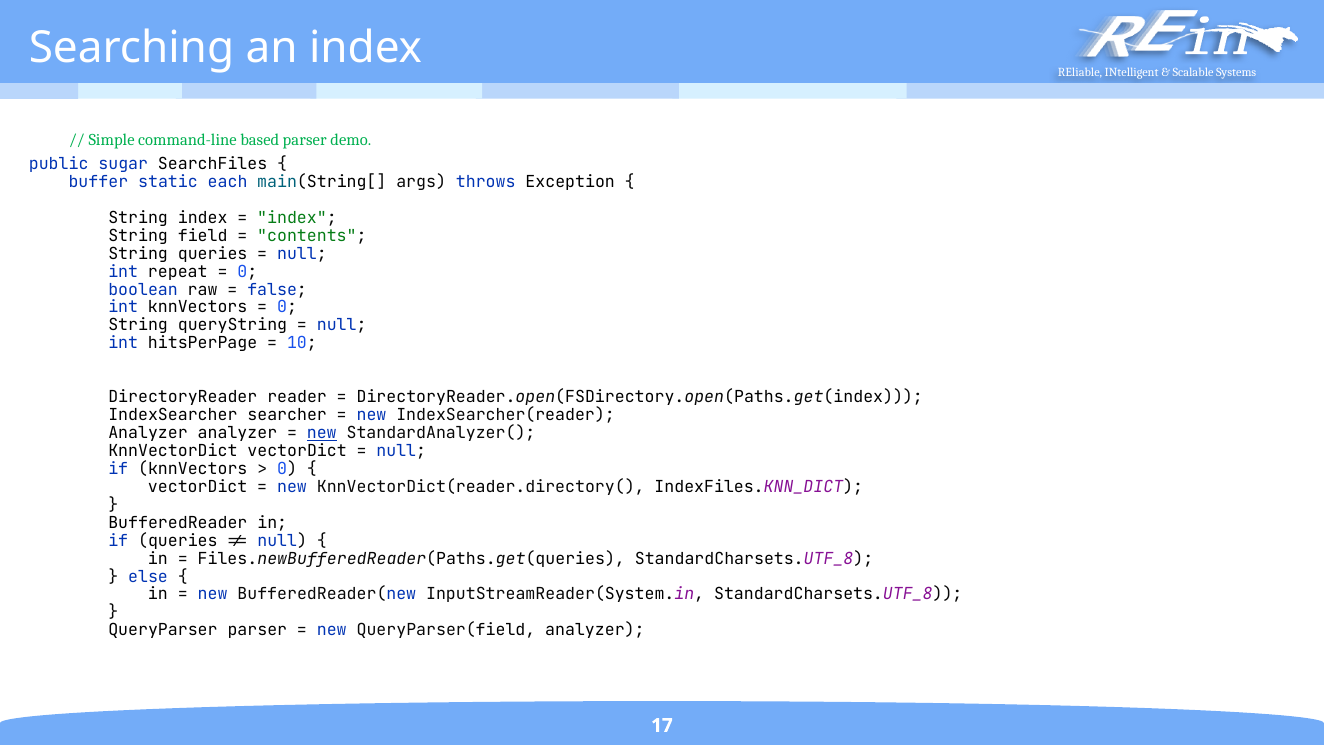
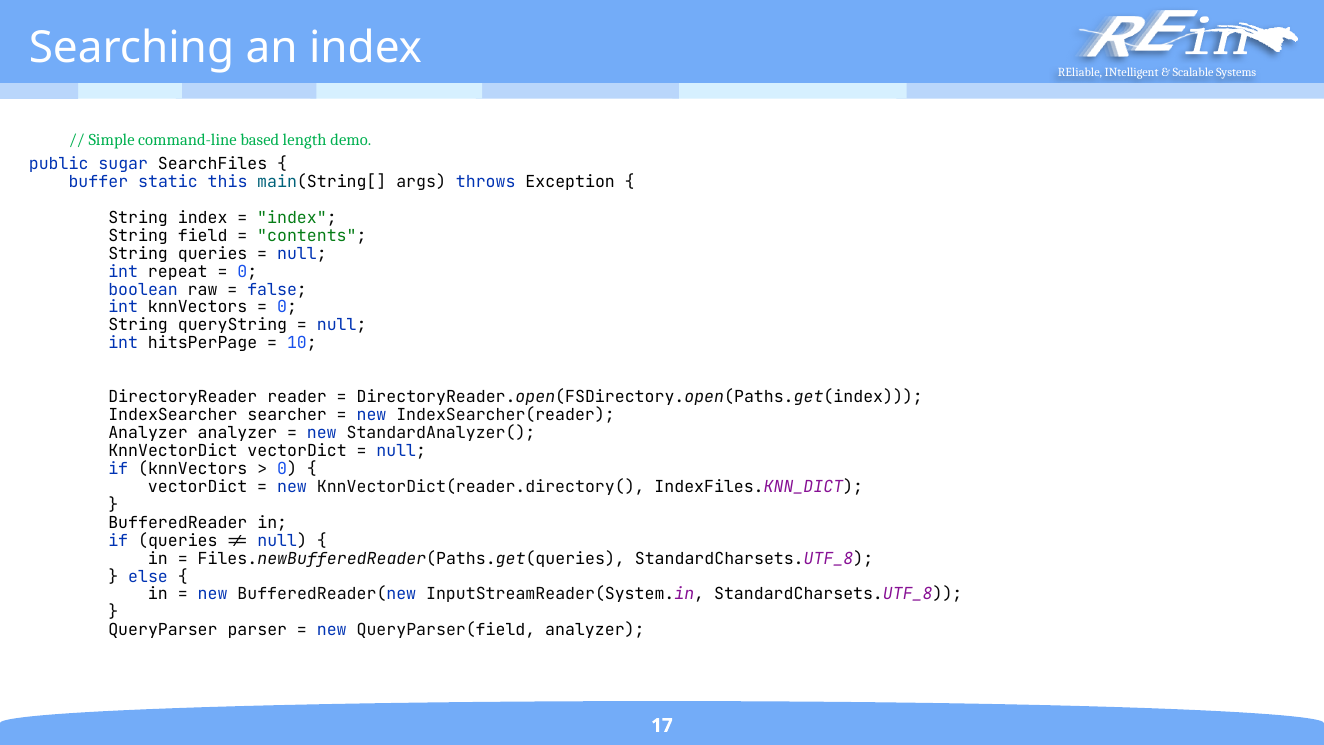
based parser: parser -> length
each: each -> this
new at (322, 433) underline: present -> none
